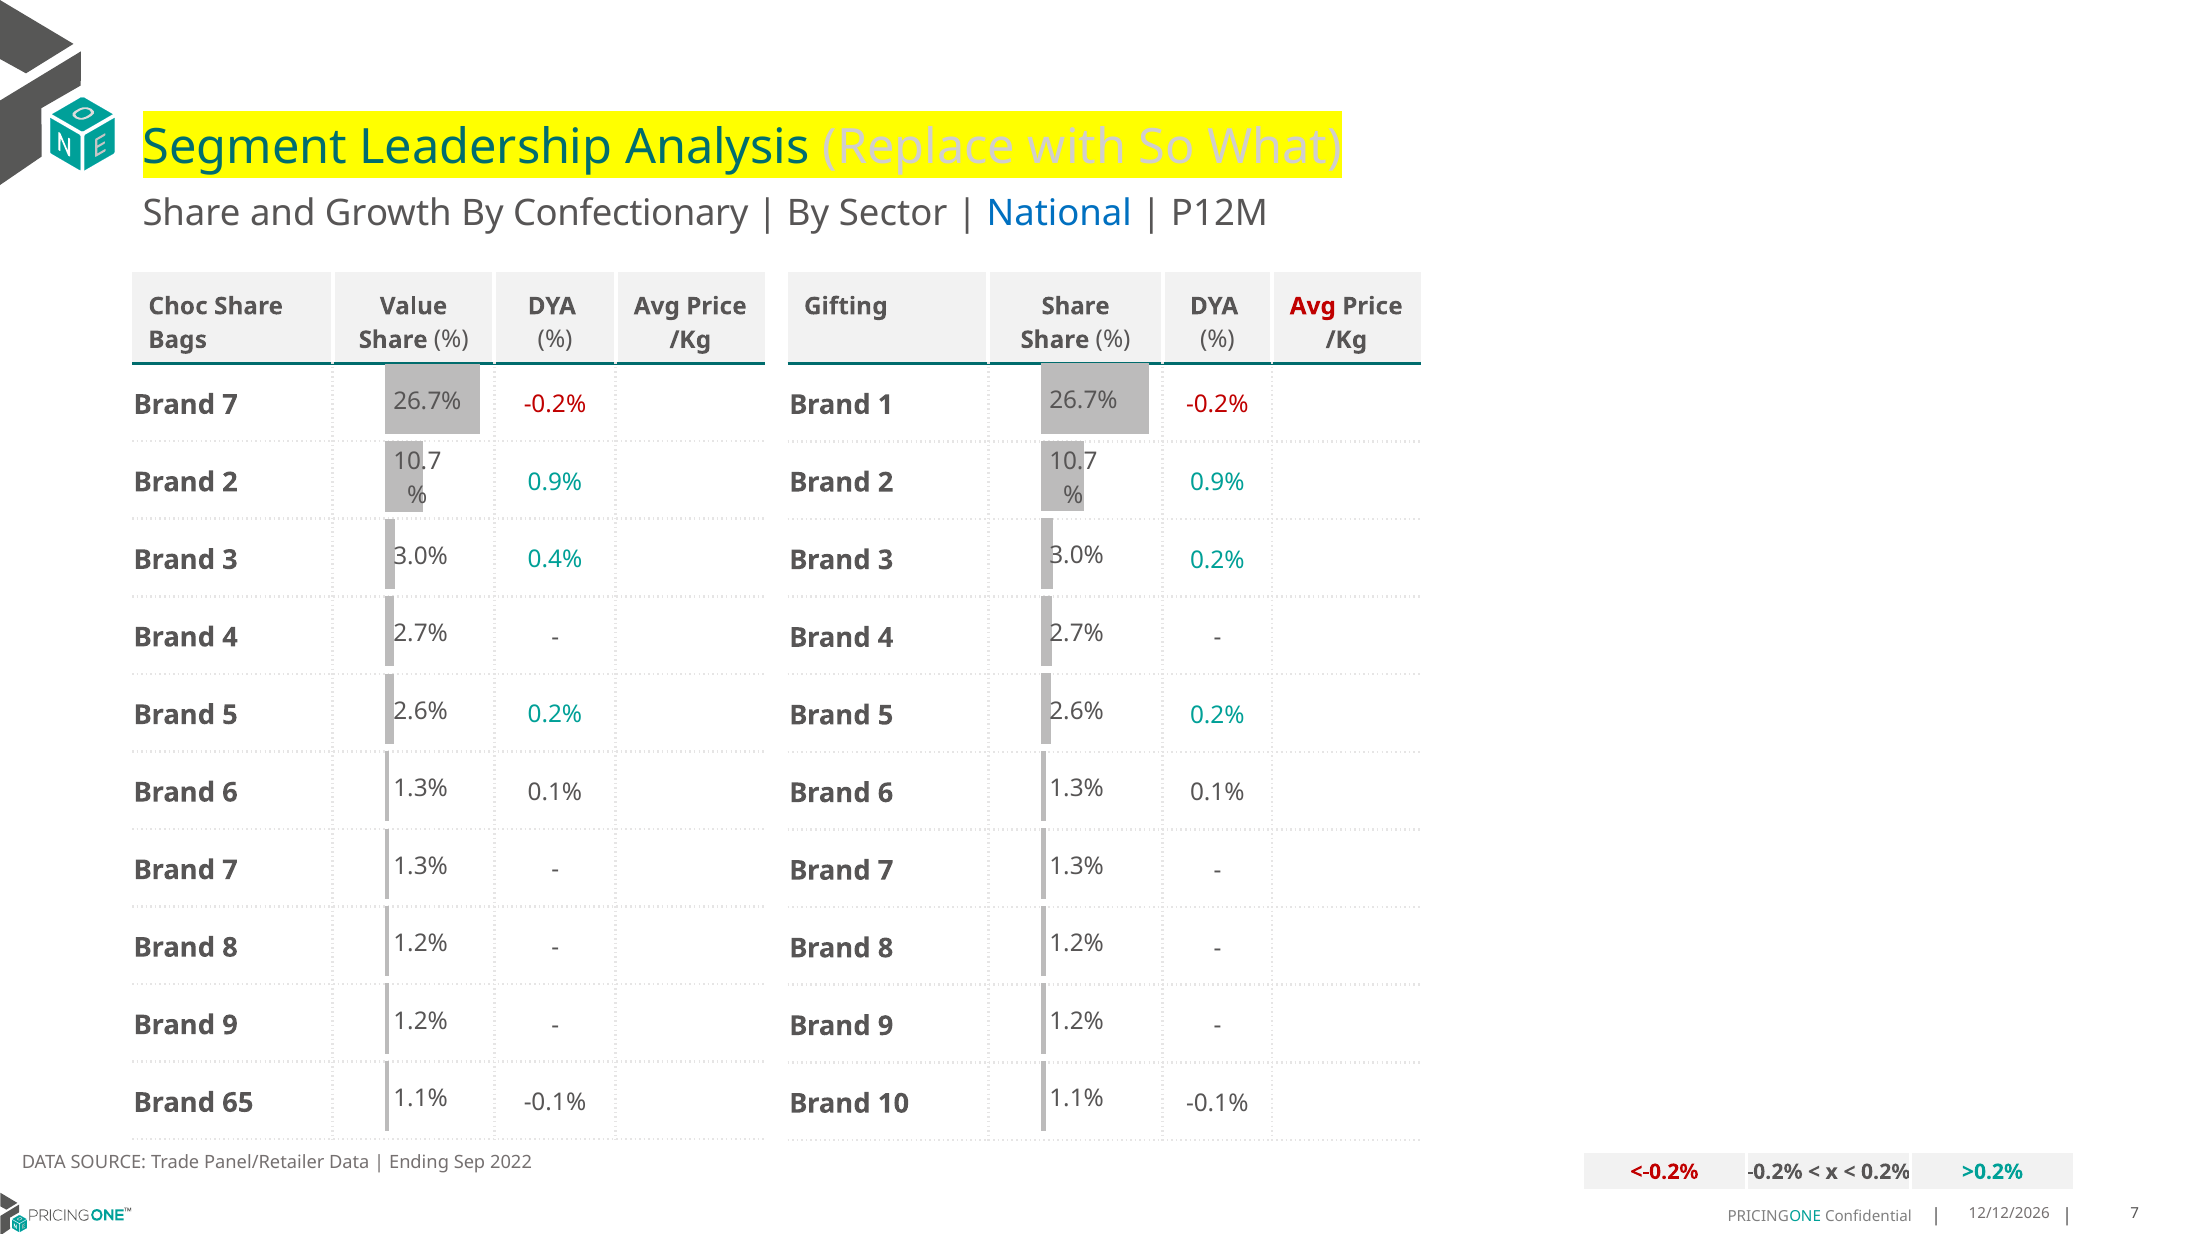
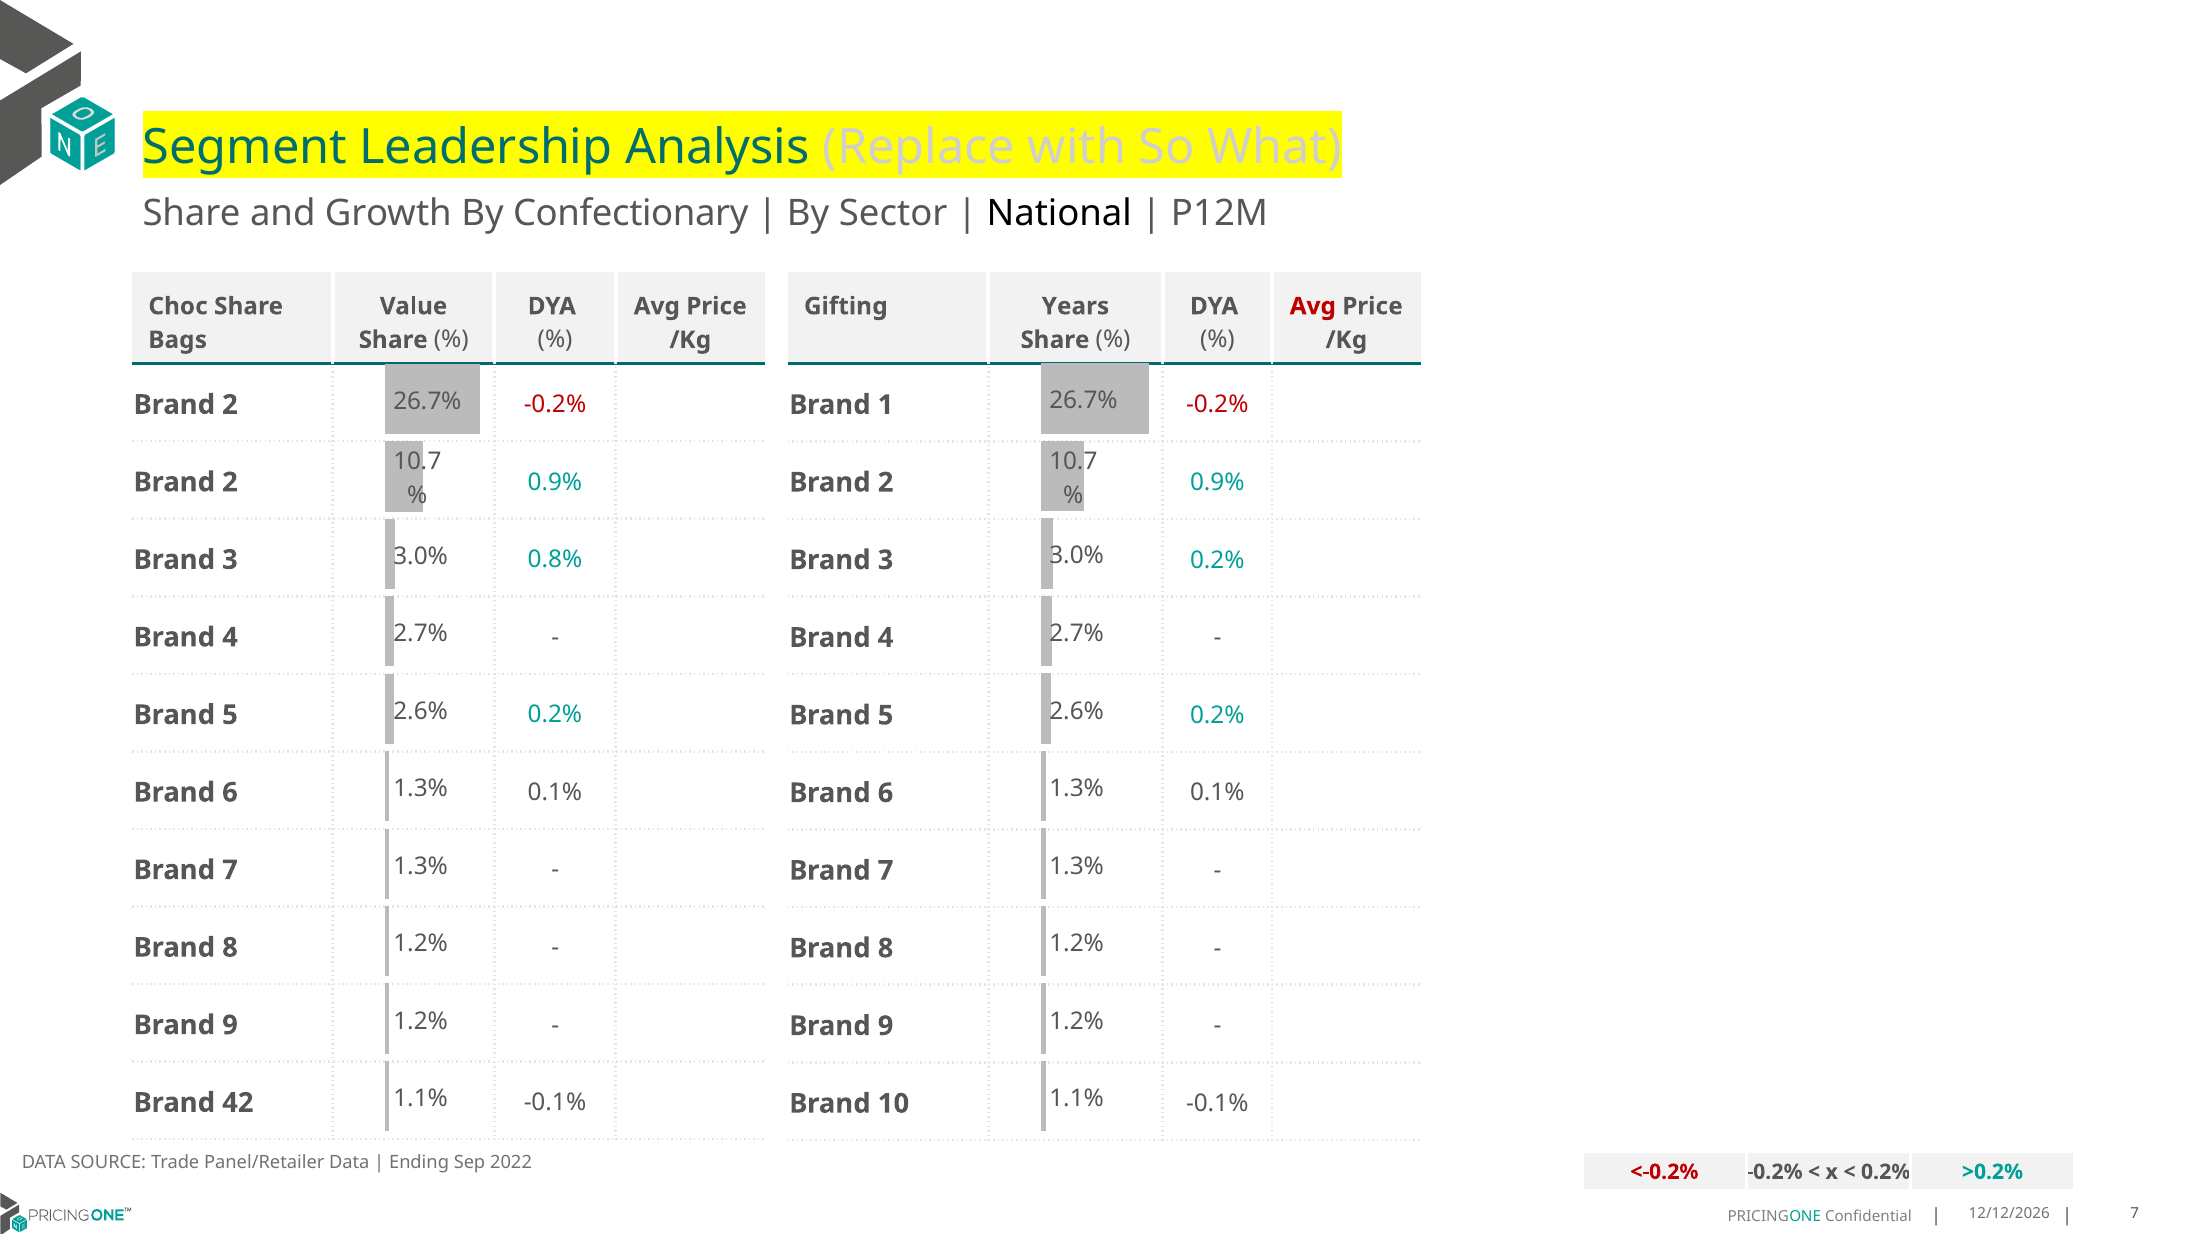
National colour: blue -> black
Gifting Share: Share -> Years
7 at (230, 405): 7 -> 2
0.4%: 0.4% -> 0.8%
65: 65 -> 42
